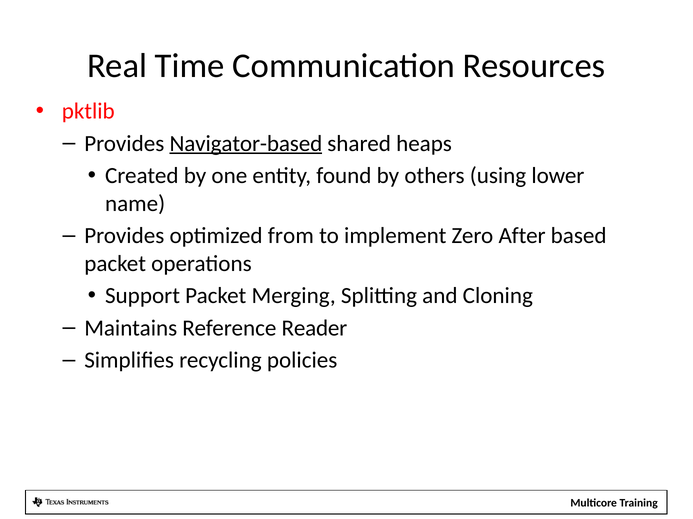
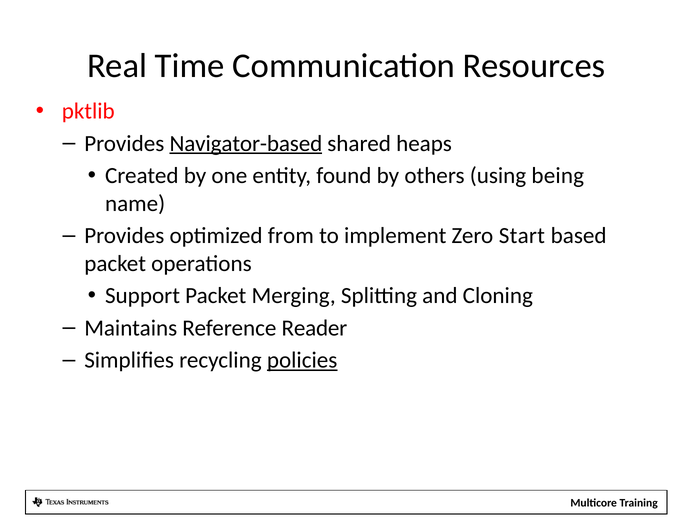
lower: lower -> being
After: After -> Start
policies underline: none -> present
